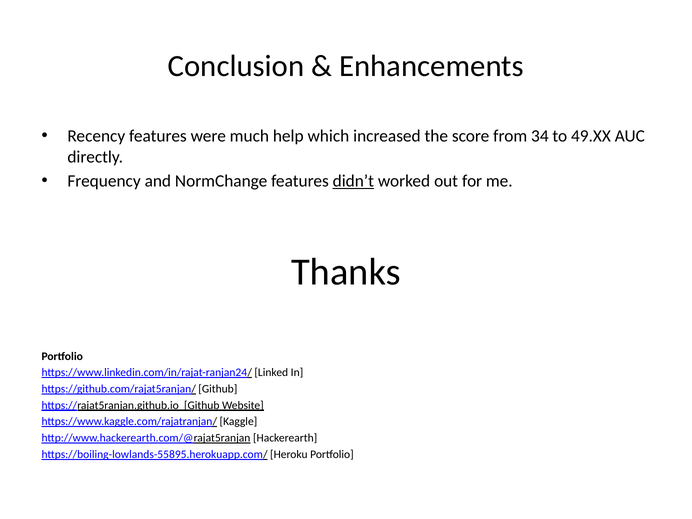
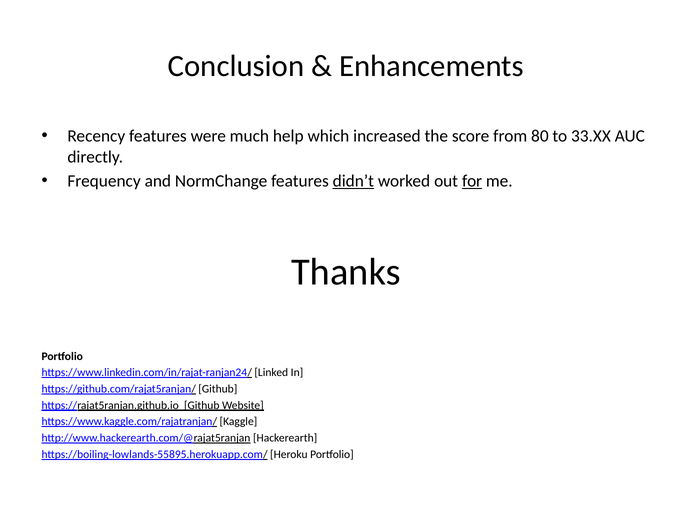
34: 34 -> 80
49.XX: 49.XX -> 33.XX
for underline: none -> present
